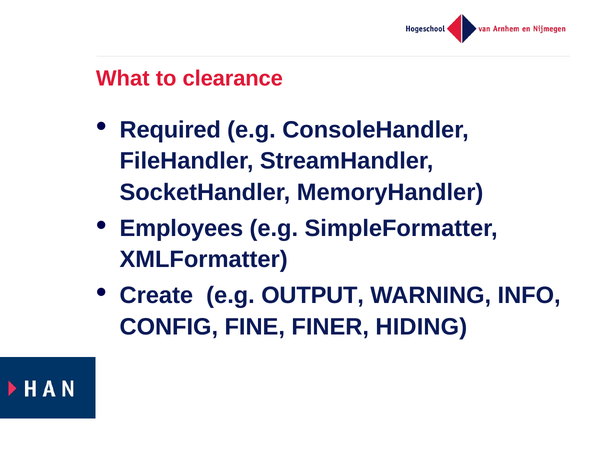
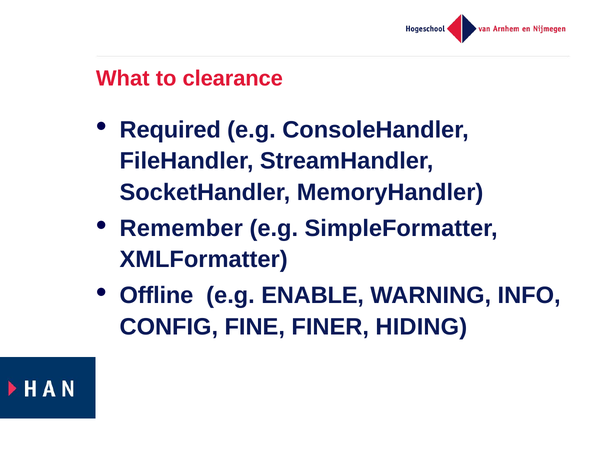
Employees: Employees -> Remember
Create: Create -> Offline
OUTPUT: OUTPUT -> ENABLE
